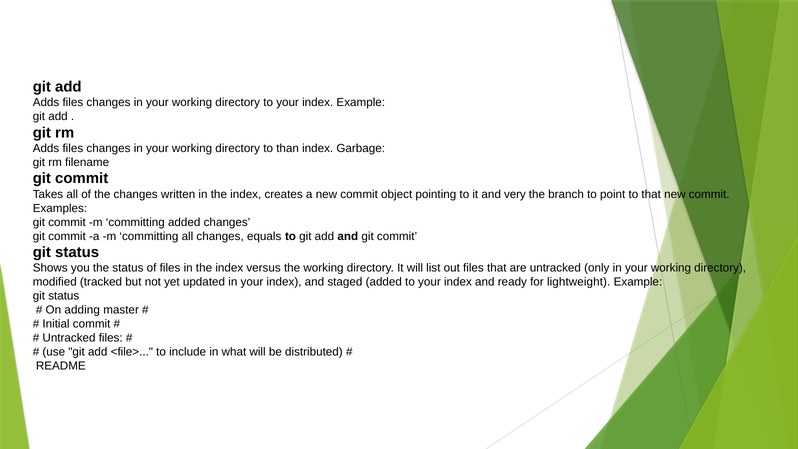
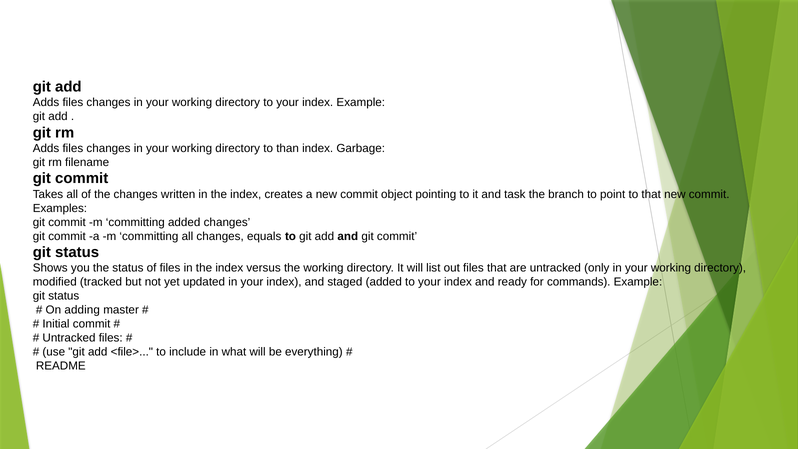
very: very -> task
lightweight: lightweight -> commands
distributed: distributed -> everything
